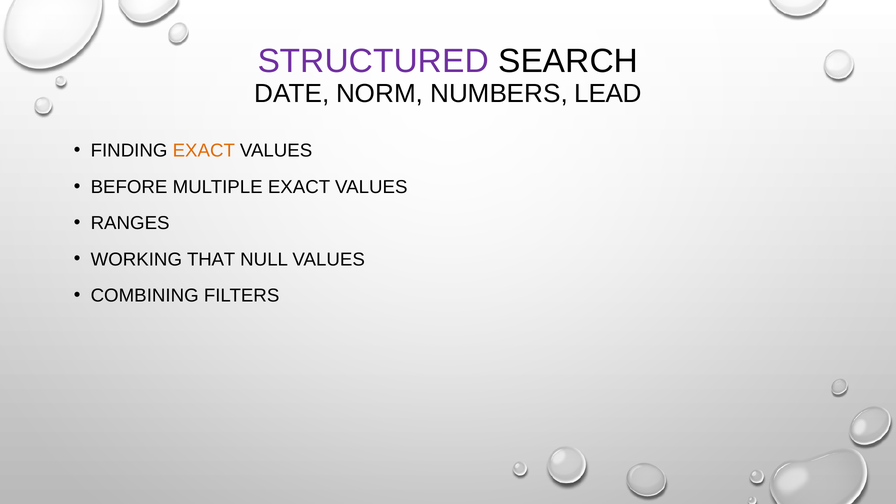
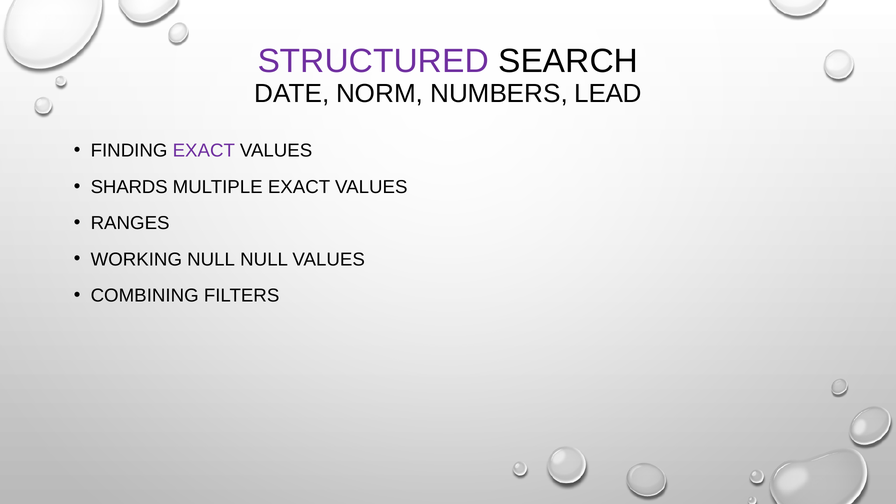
EXACT at (204, 151) colour: orange -> purple
BEFORE: BEFORE -> SHARDS
WORKING THAT: THAT -> NULL
